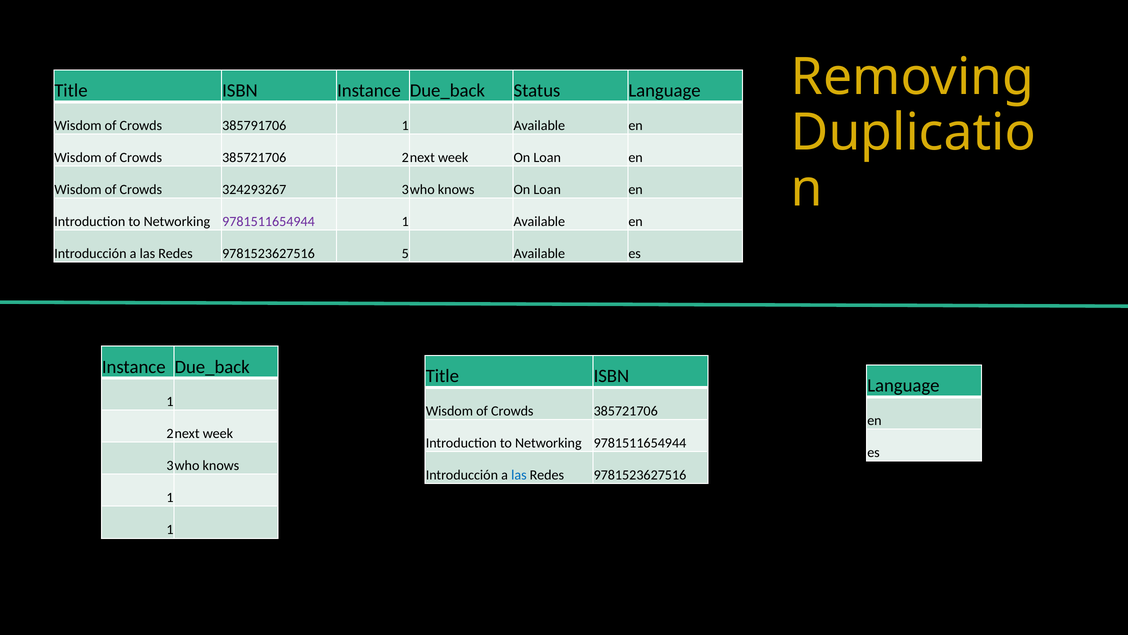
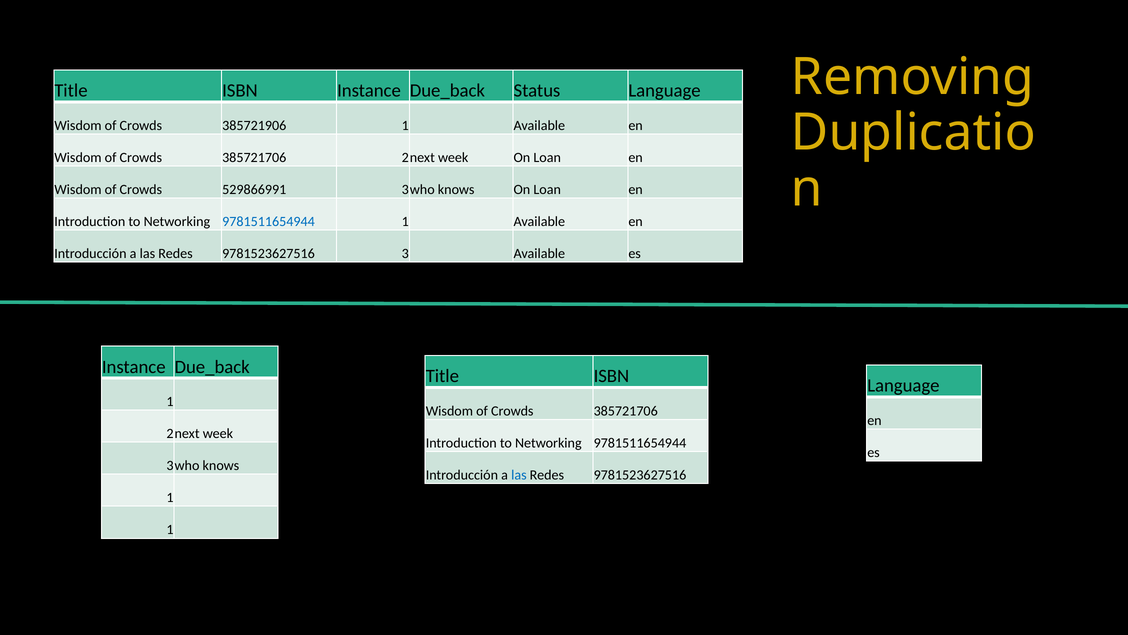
385791706: 385791706 -> 385721906
324293267: 324293267 -> 529866991
9781511654944 at (269, 221) colour: purple -> blue
5: 5 -> 3
